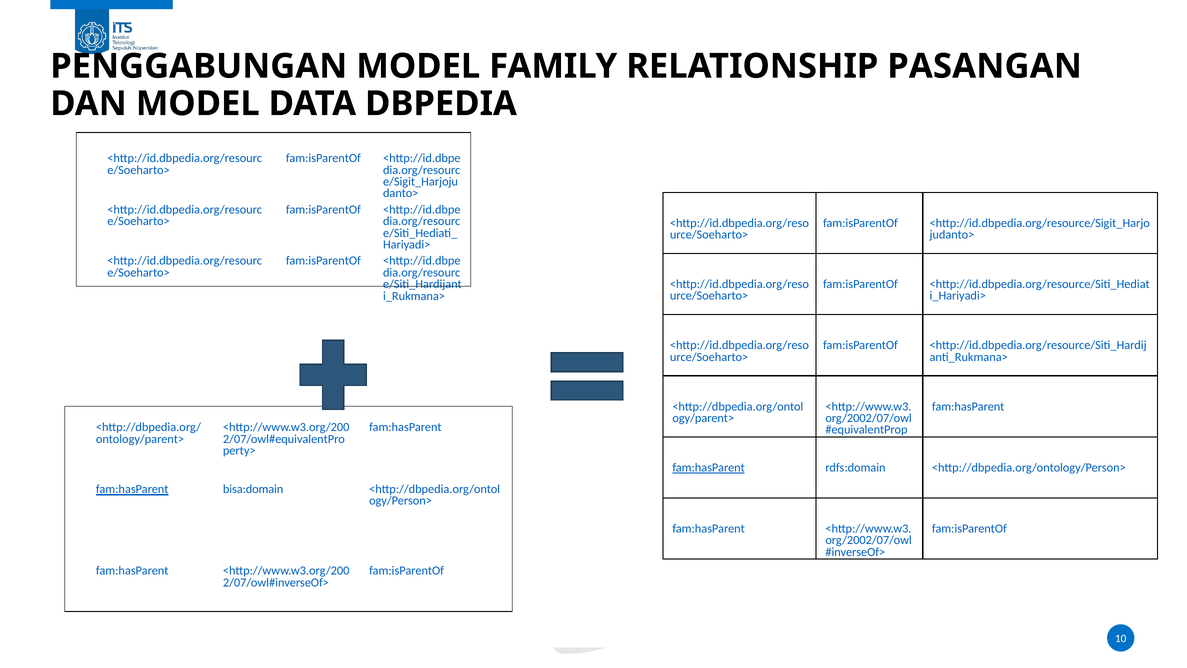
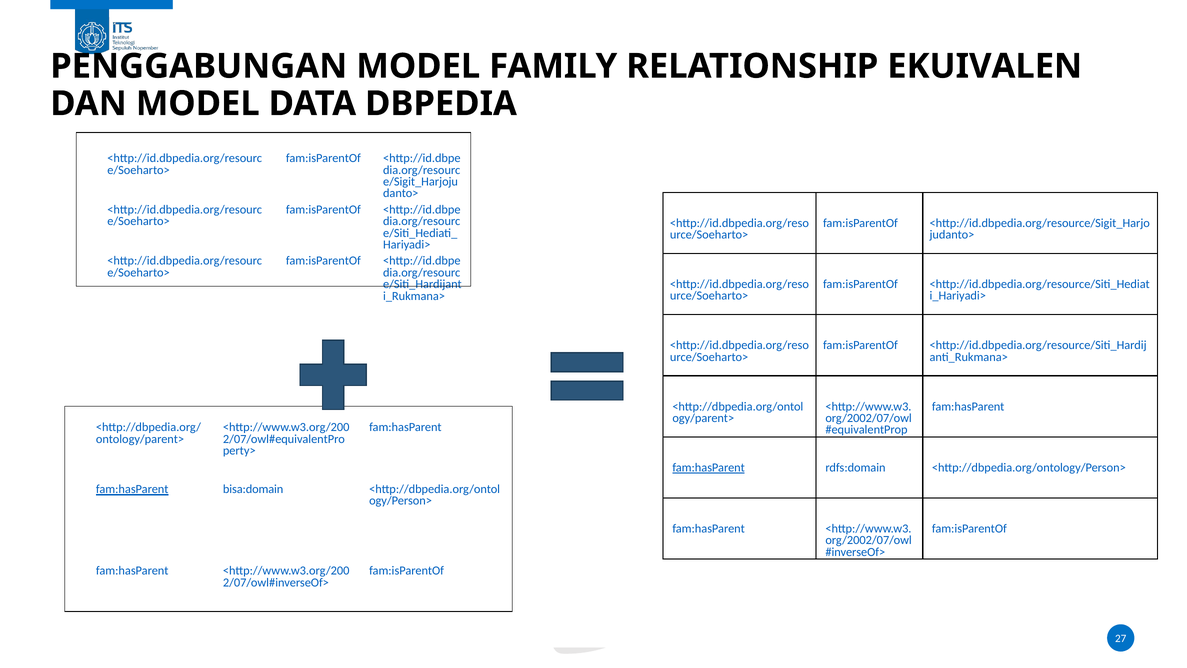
PASANGAN: PASANGAN -> EKUIVALEN
10: 10 -> 27
